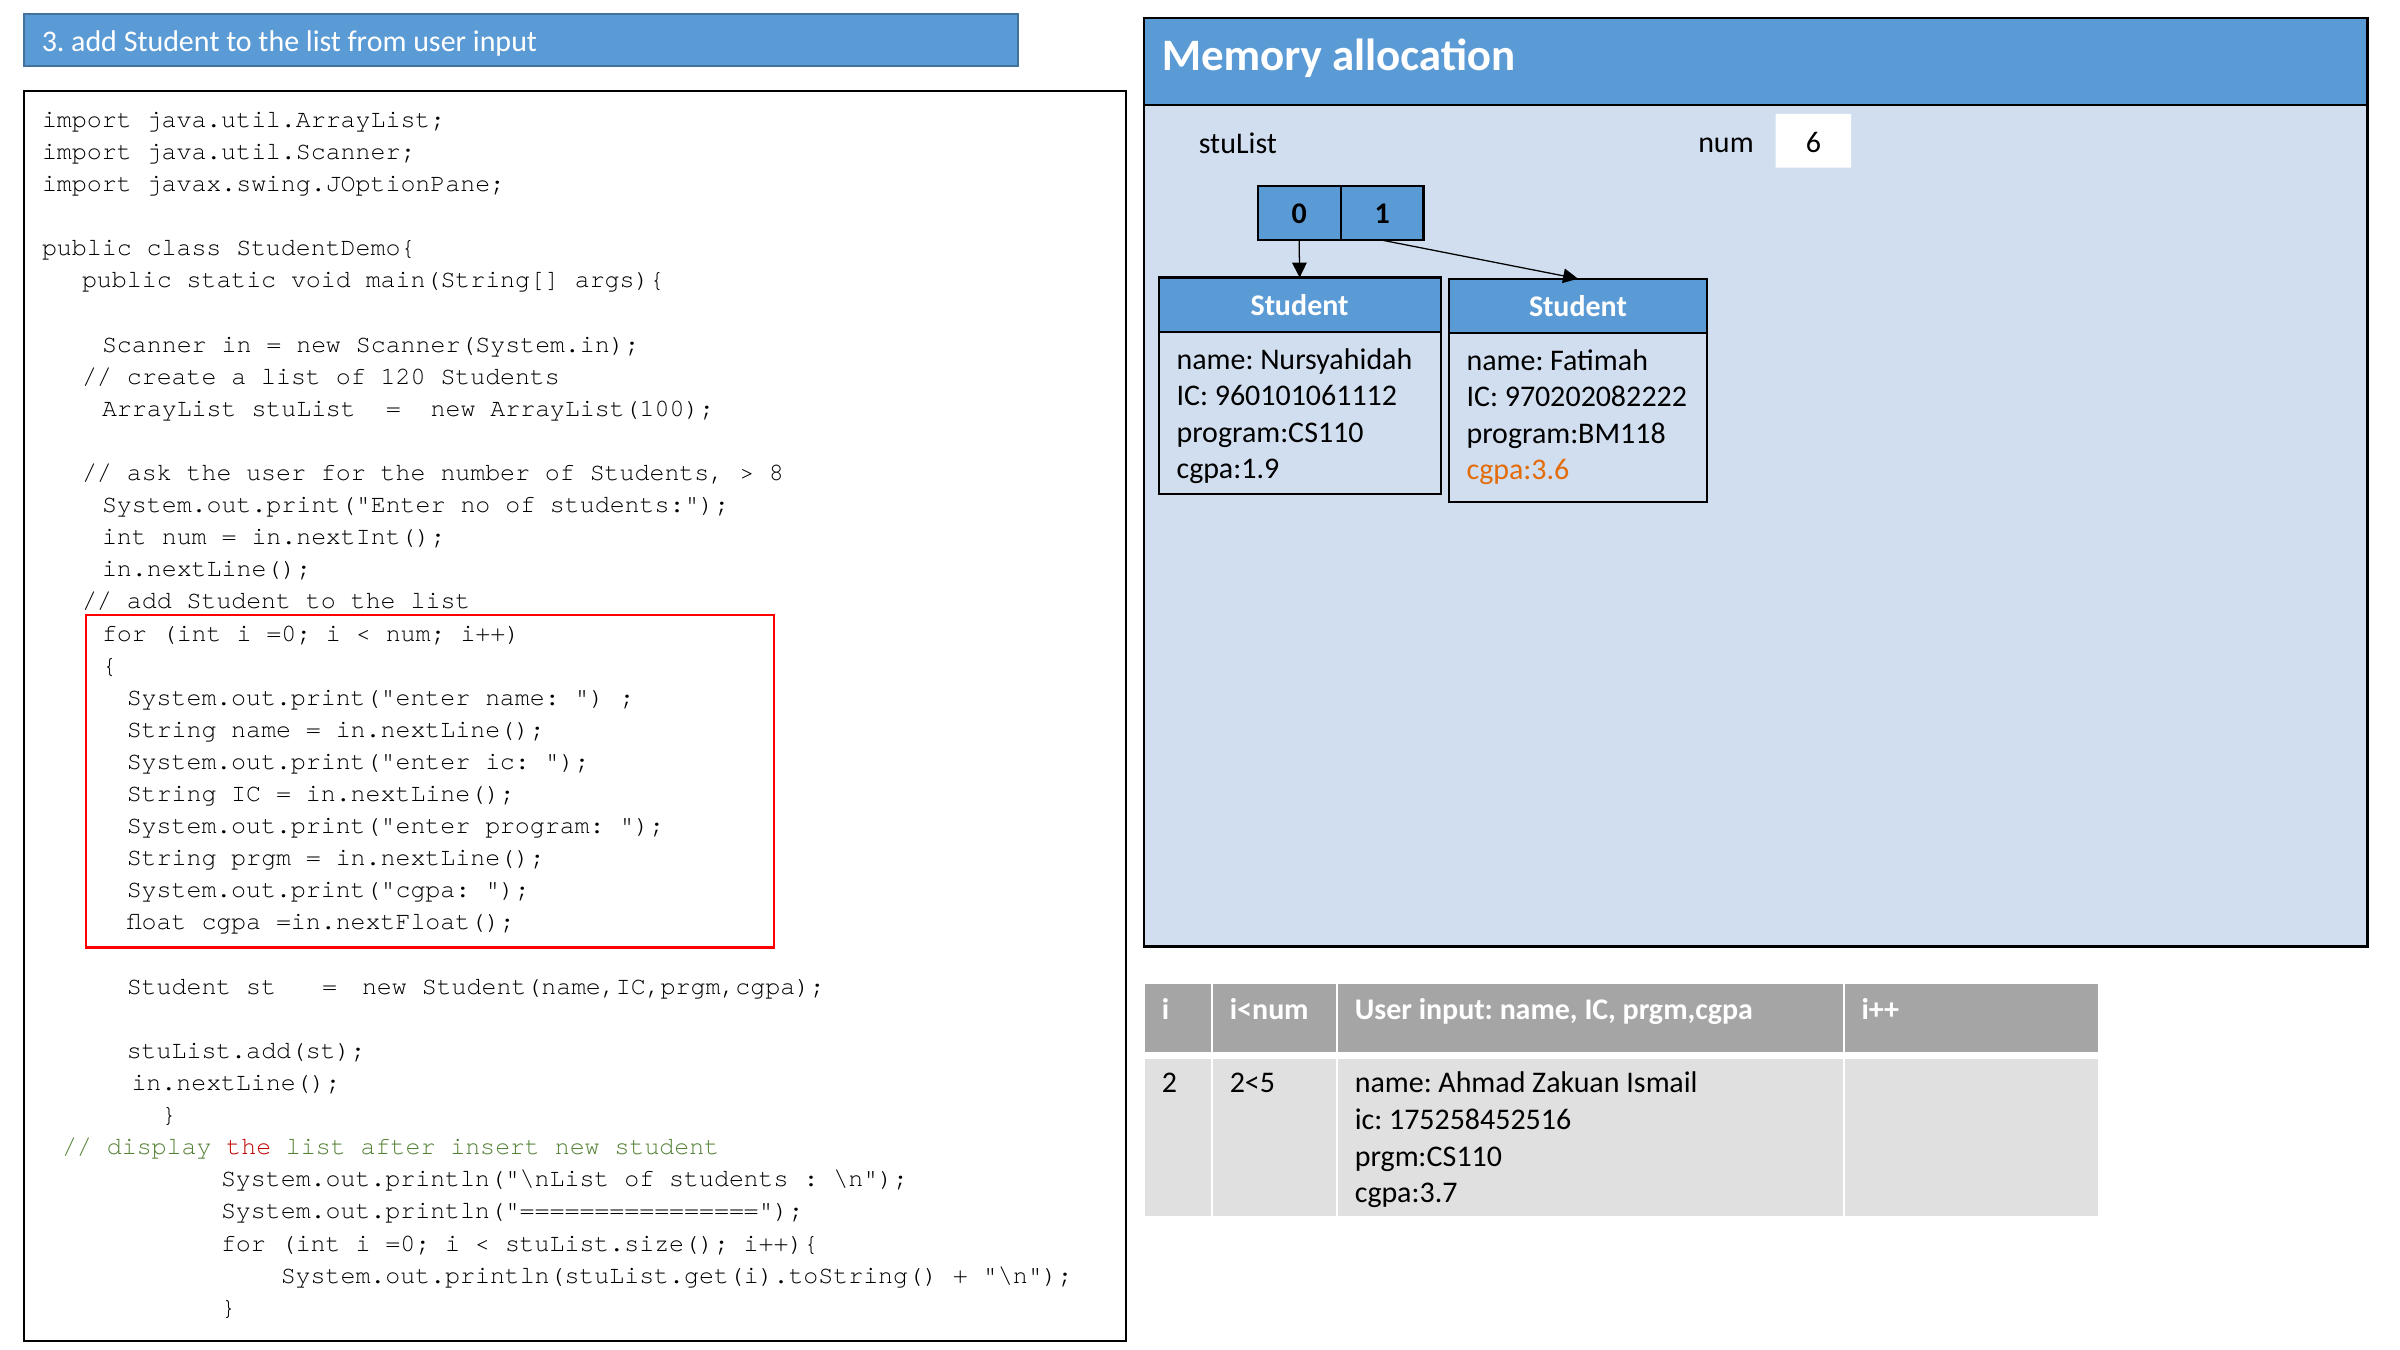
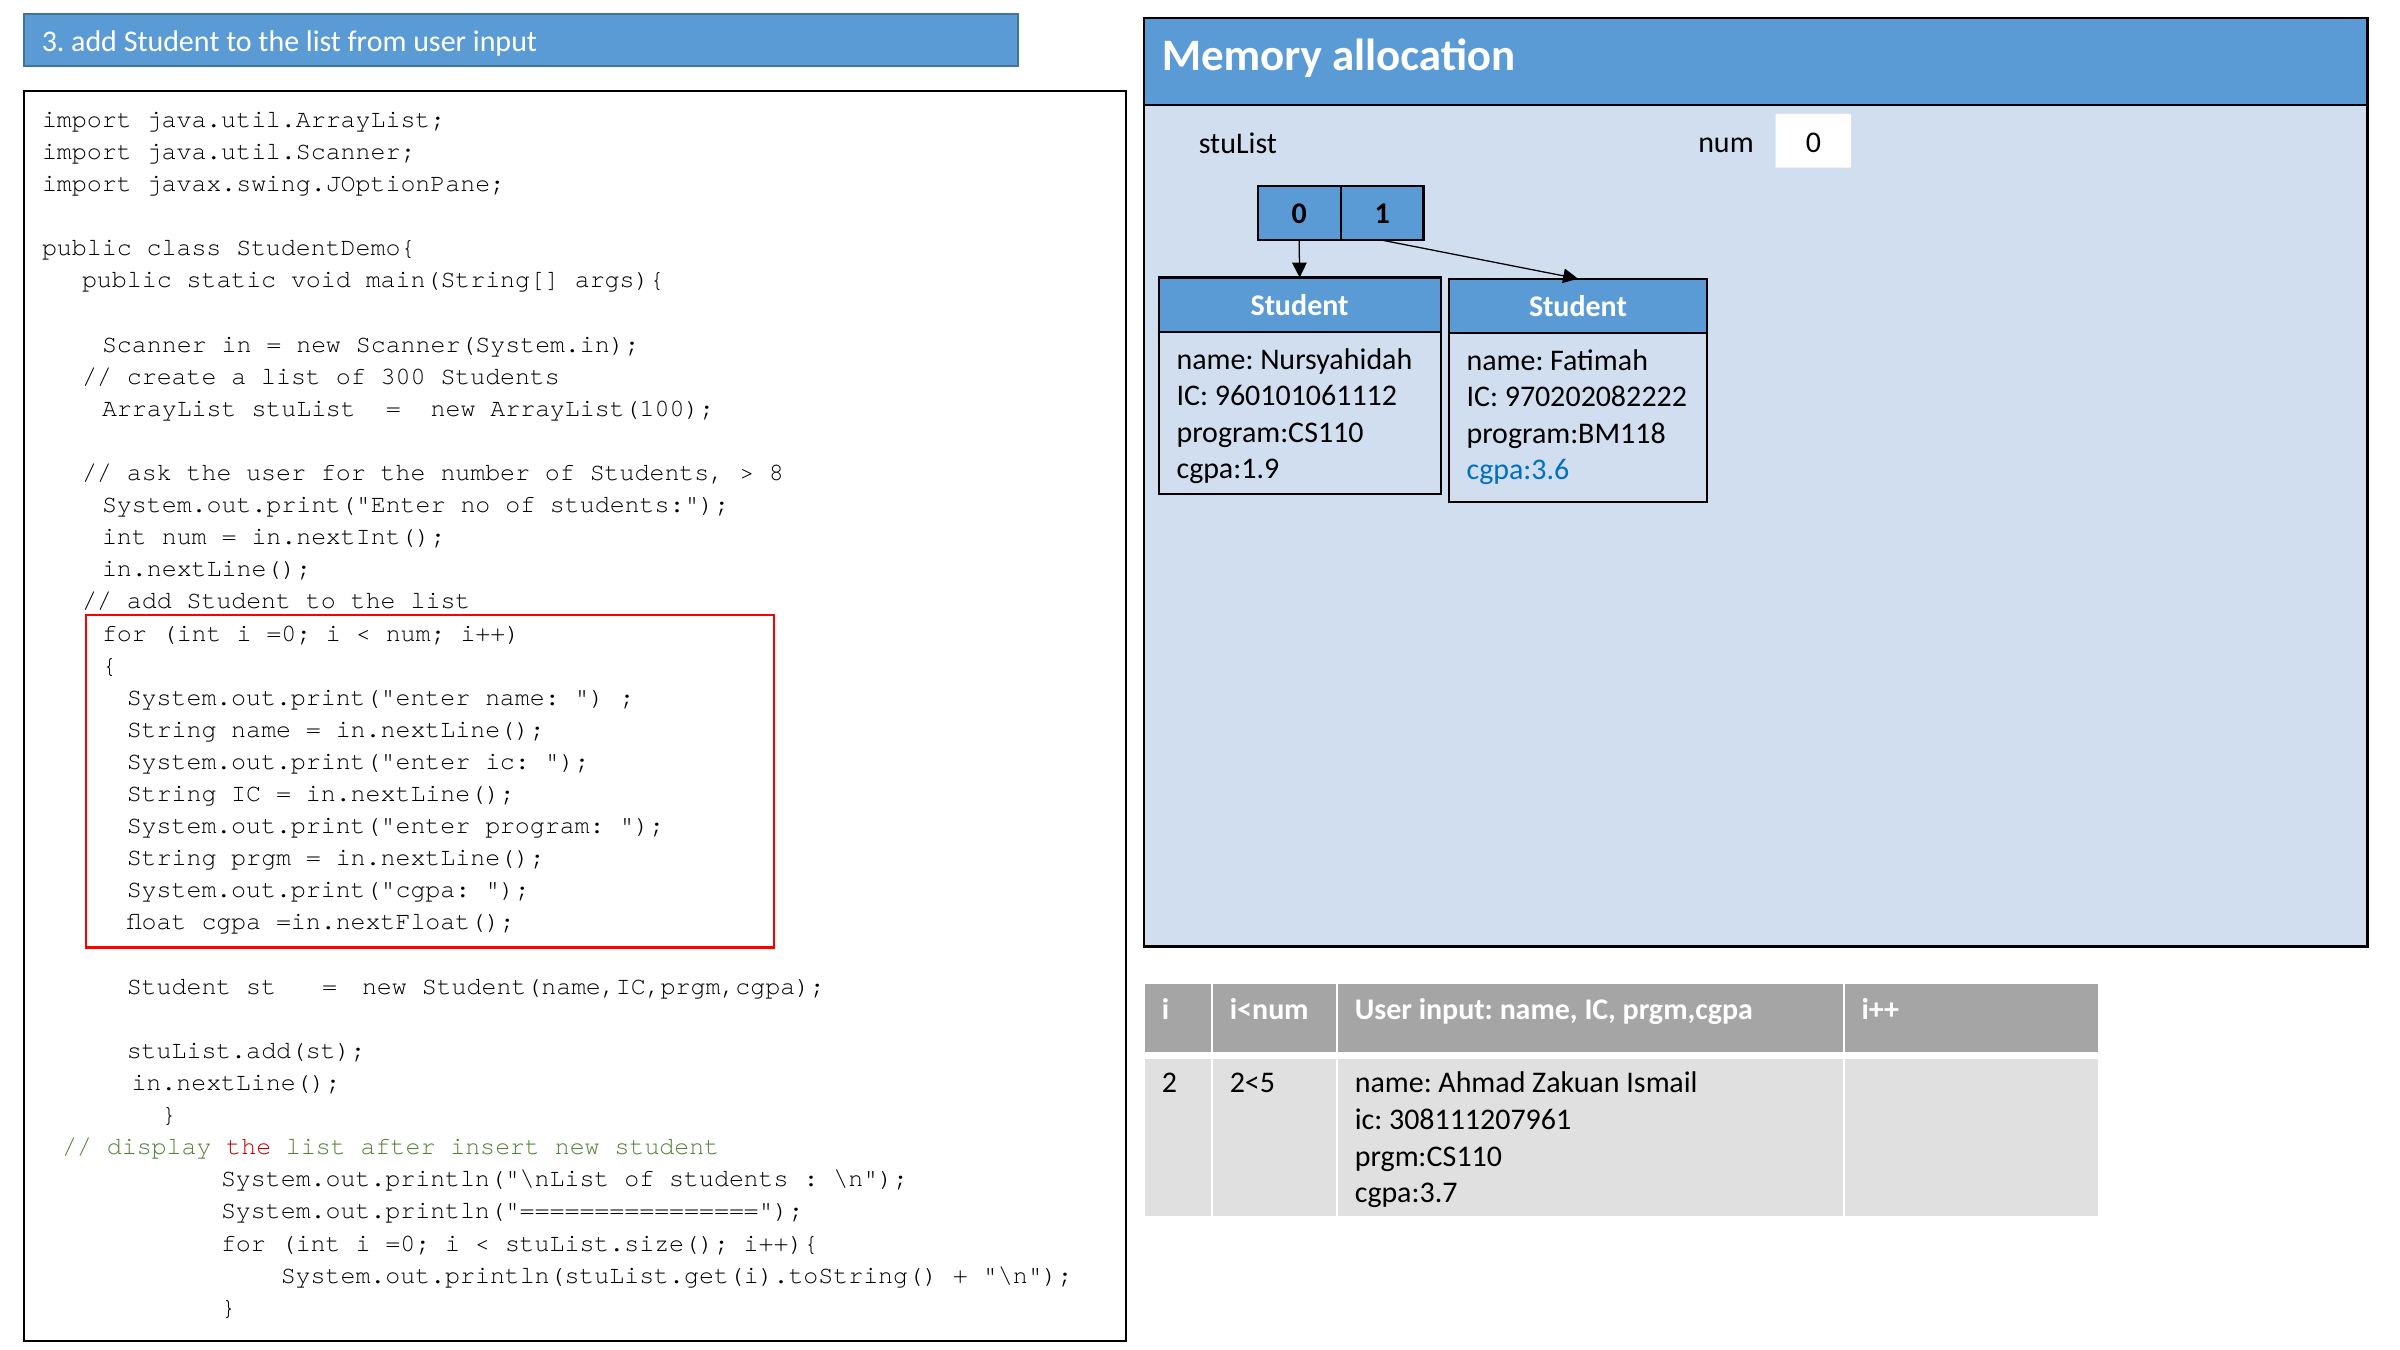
num 6: 6 -> 0
120: 120 -> 300
cgpa:3.6 colour: orange -> blue
175258452516: 175258452516 -> 308111207961
